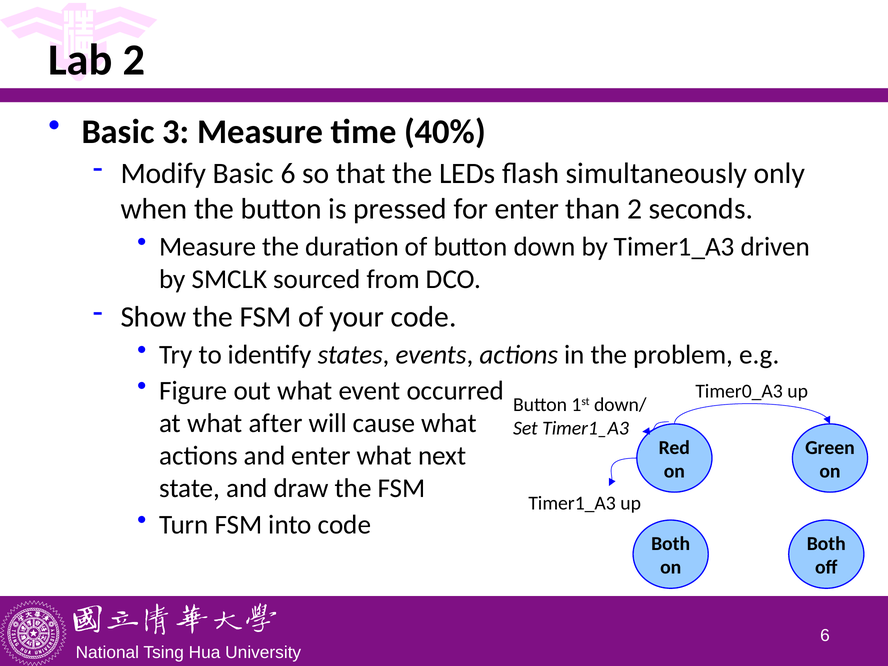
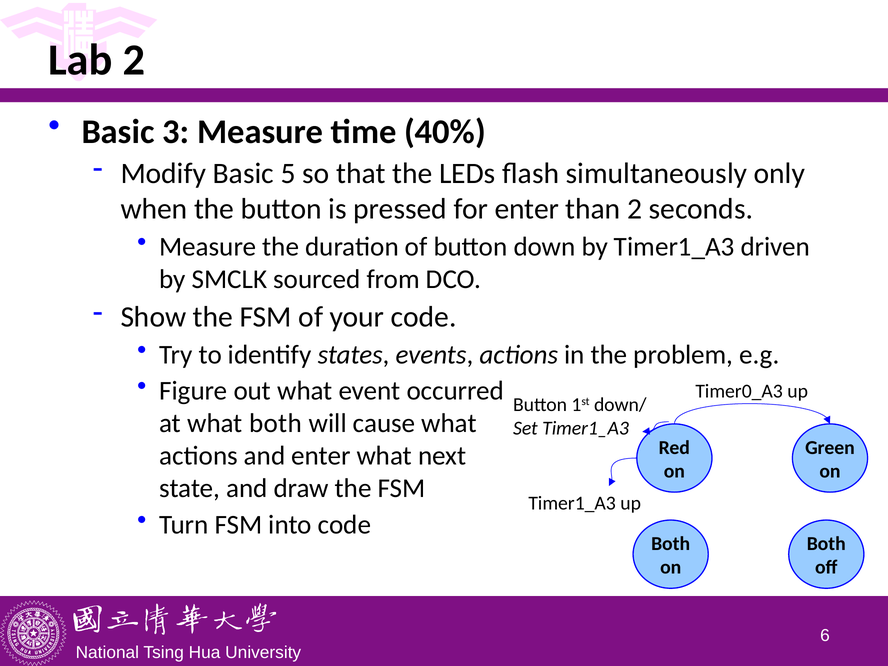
Basic 6: 6 -> 5
what after: after -> both
